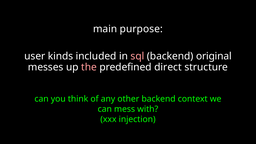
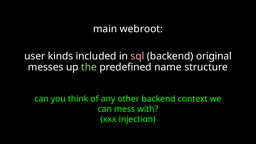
purpose: purpose -> webroot
the colour: pink -> light green
direct: direct -> name
